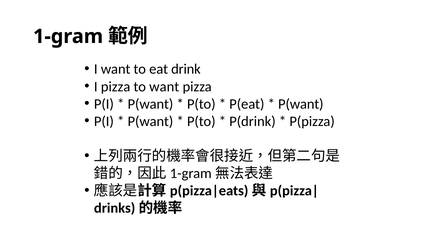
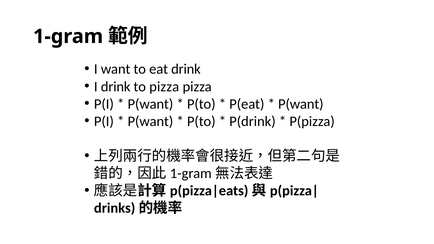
I pizza: pizza -> drink
to want: want -> pizza
